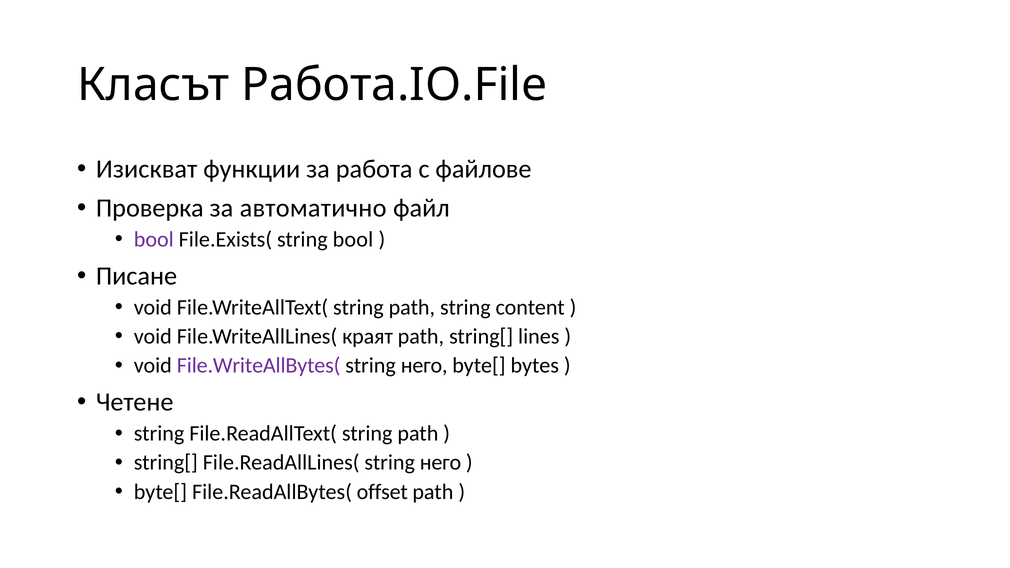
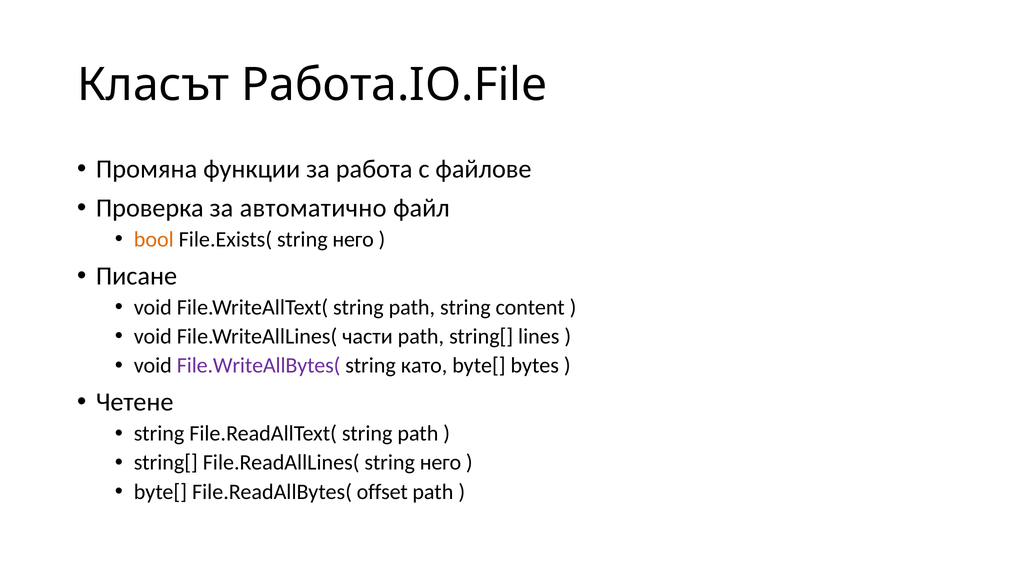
Изискват: Изискват -> Промяна
bool at (154, 239) colour: purple -> orange
File.Exists( string bool: bool -> него
краят: краят -> части
него at (424, 366): него -> като
